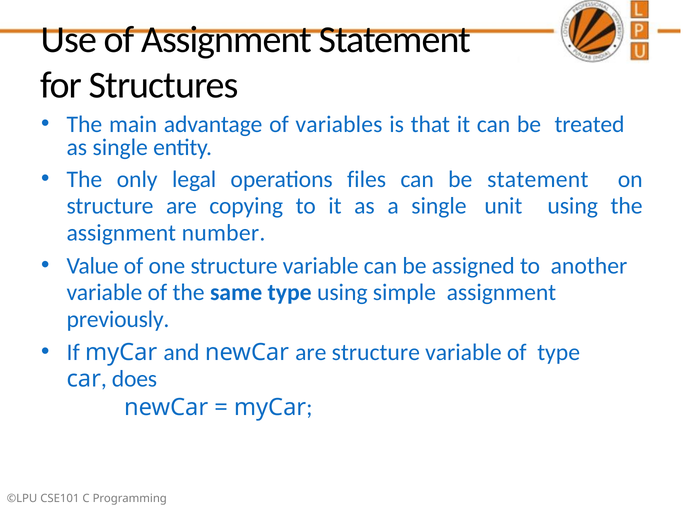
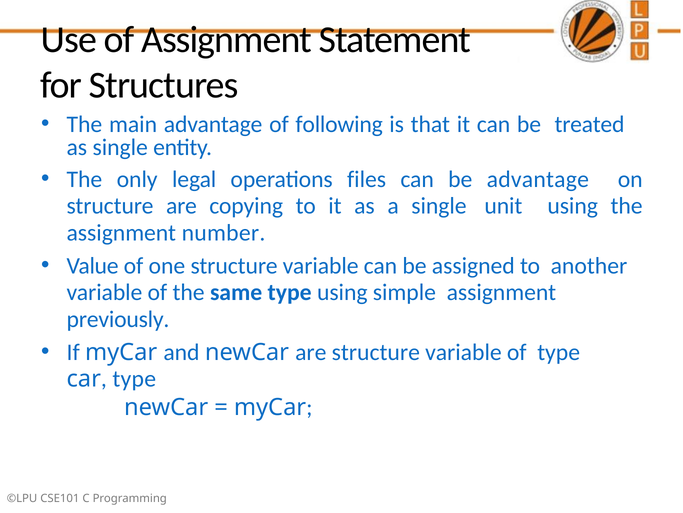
variables: variables -> following
be statement: statement -> advantage
does at (134, 378): does -> type
